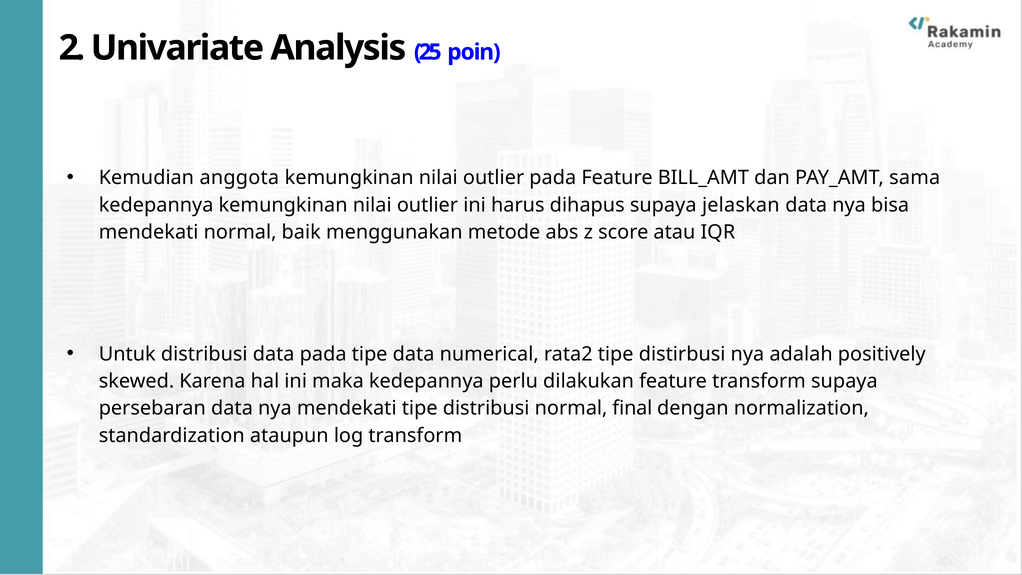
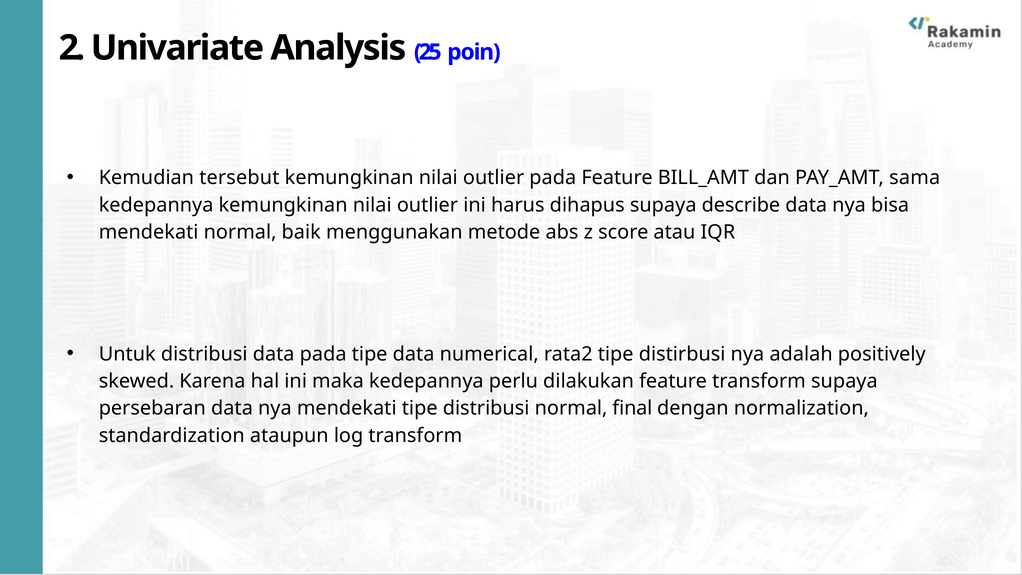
anggota: anggota -> tersebut
jelaskan: jelaskan -> describe
